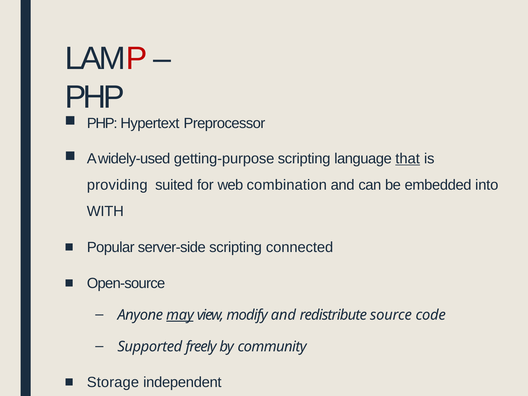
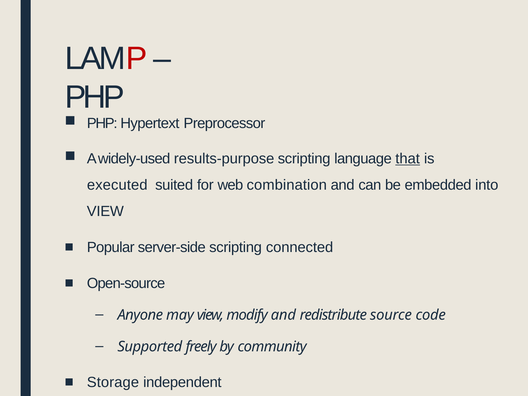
getting-purpose: getting-purpose -> results-purpose
providing: providing -> executed
WITH at (105, 211): WITH -> VIEW
may underline: present -> none
